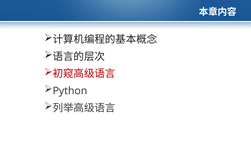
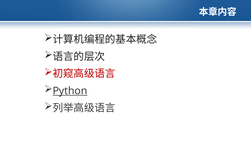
Python underline: none -> present
